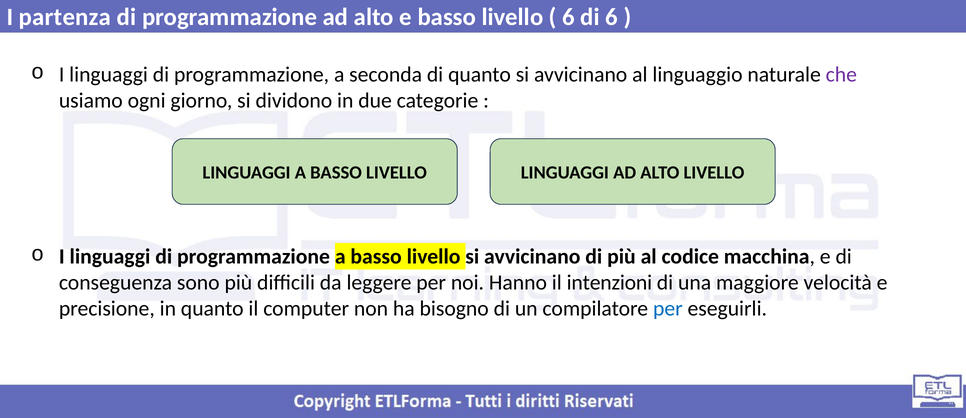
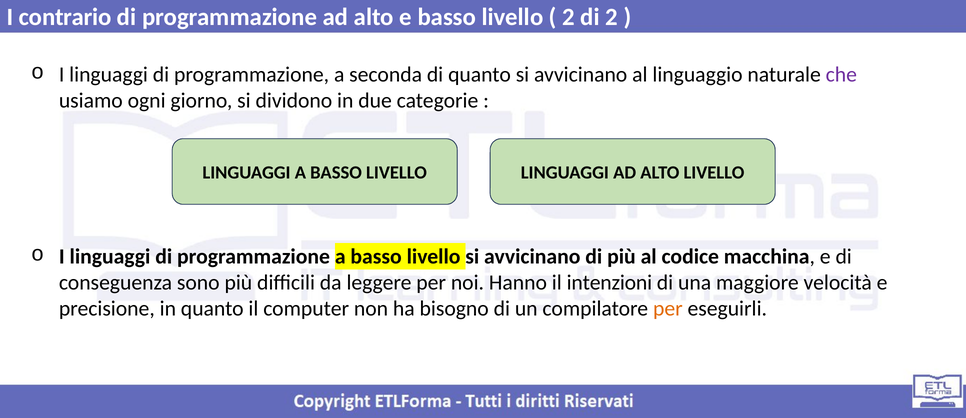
partenza: partenza -> contrario
6 at (569, 17): 6 -> 2
di 6: 6 -> 2
per at (668, 309) colour: blue -> orange
